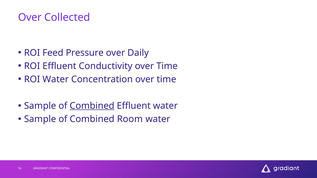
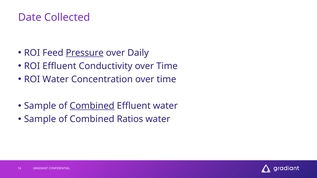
Over at (30, 17): Over -> Date
Pressure underline: none -> present
Room: Room -> Ratios
